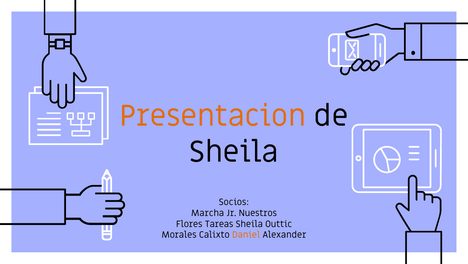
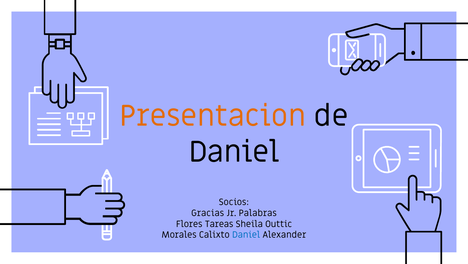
Sheila at (234, 152): Sheila -> Daniel
Marcha: Marcha -> Gracias
Nuestros: Nuestros -> Palabras
Daniel at (246, 234) colour: orange -> blue
